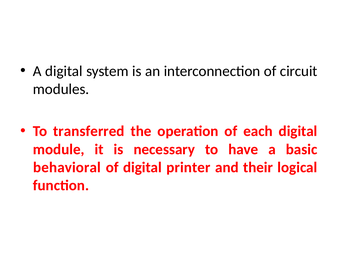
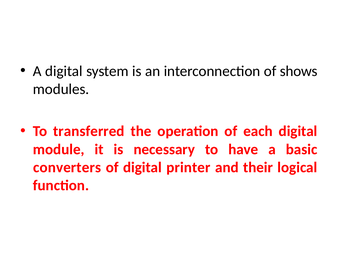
circuit: circuit -> shows
behavioral: behavioral -> converters
